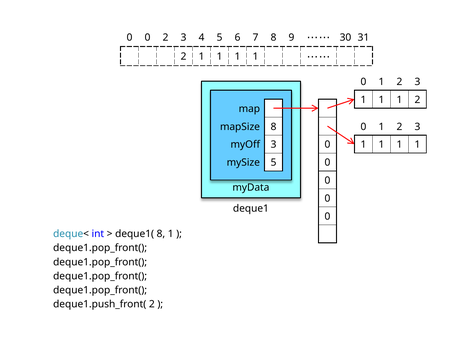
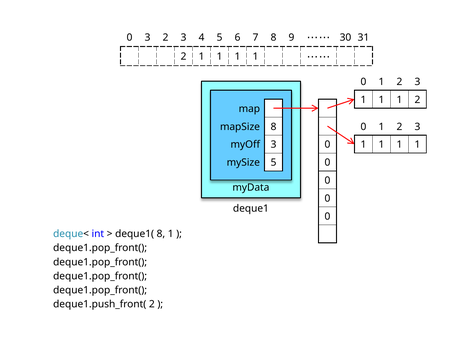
0 at (148, 38): 0 -> 3
